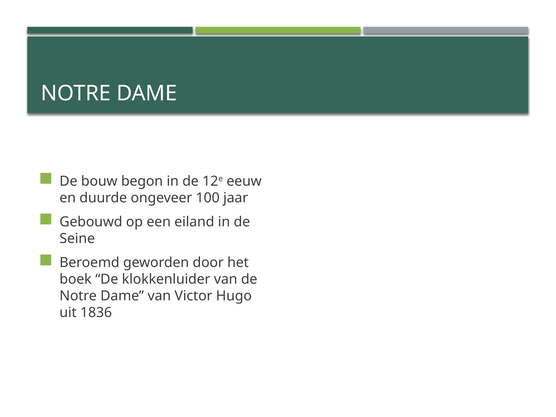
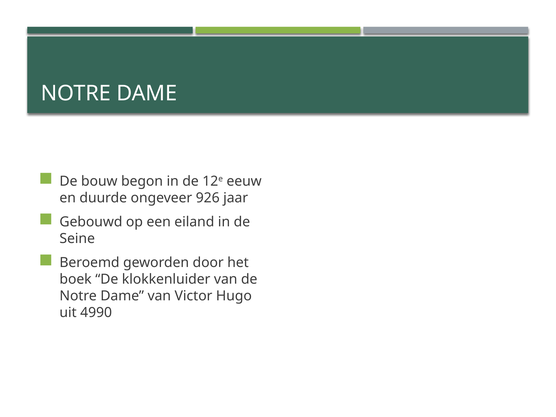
100: 100 -> 926
1836: 1836 -> 4990
